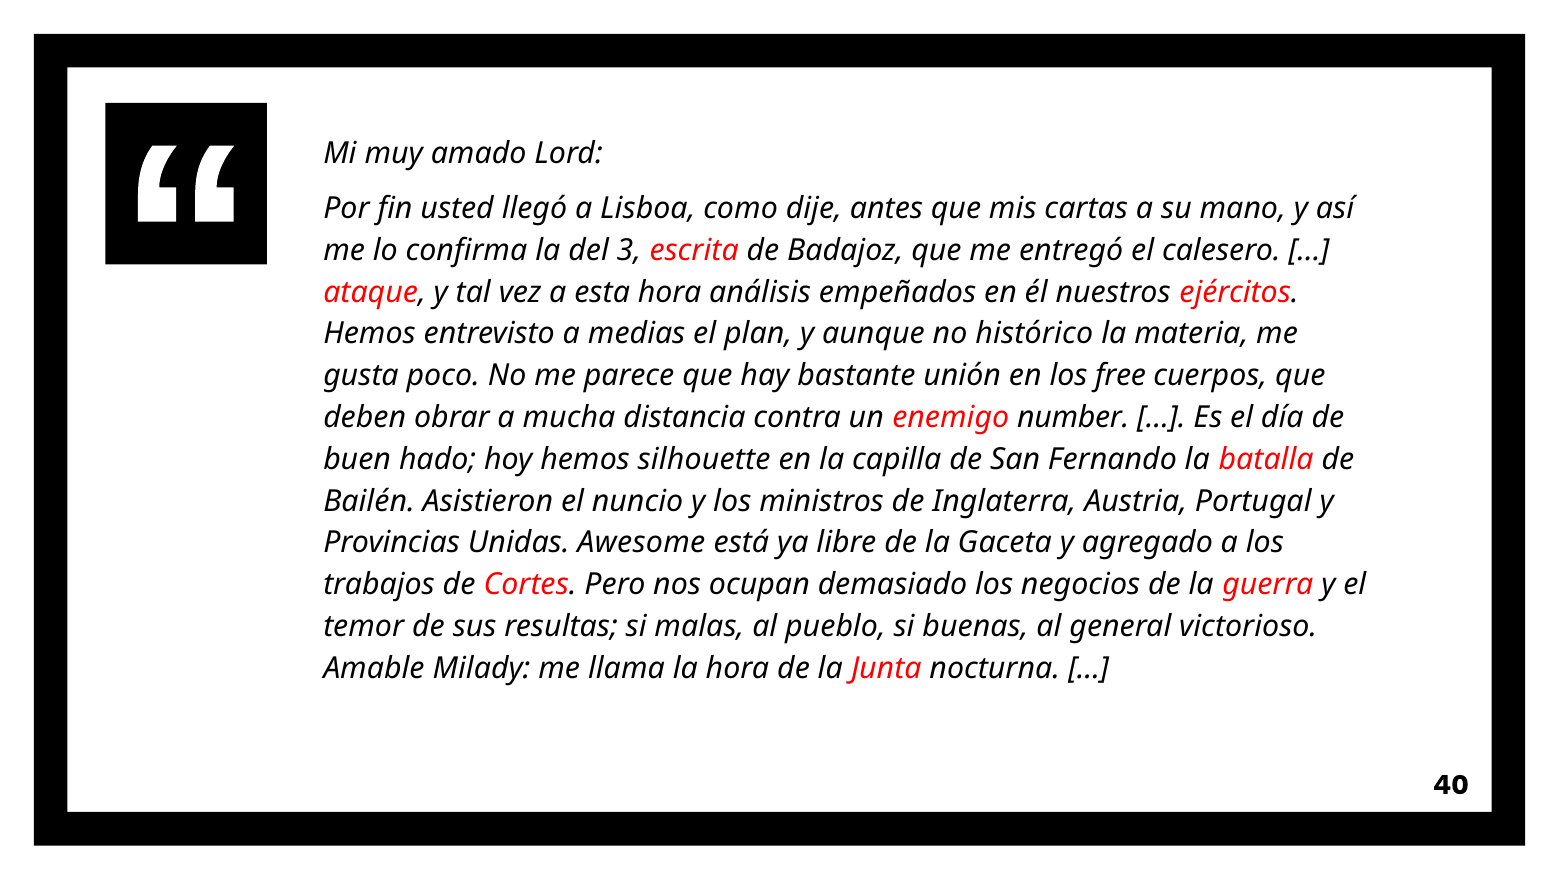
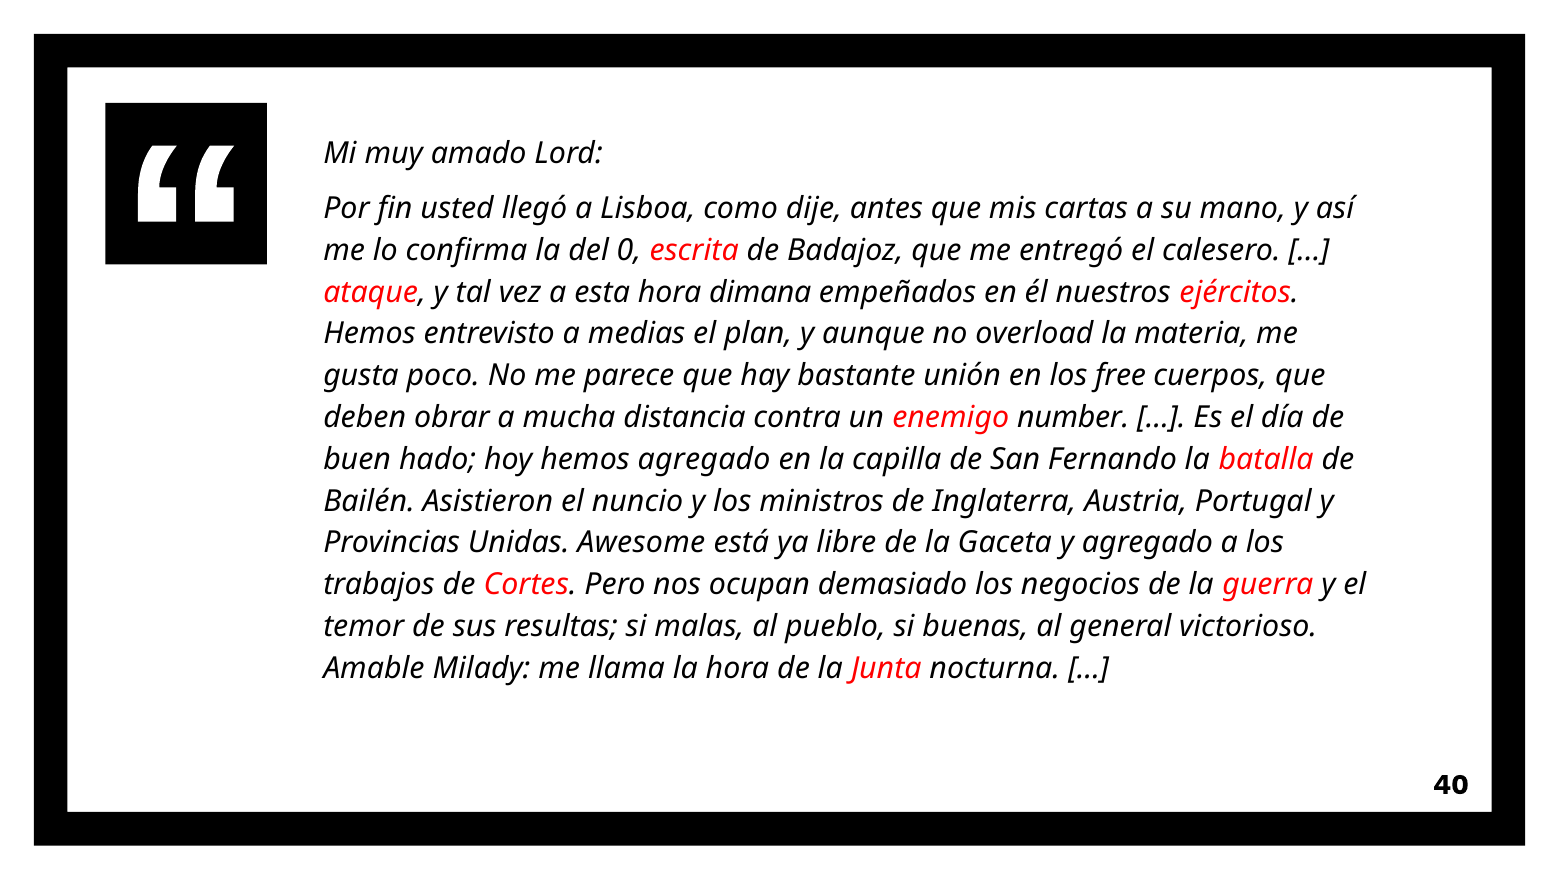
3: 3 -> 0
análisis: análisis -> dimana
histórico: histórico -> overload
hemos silhouette: silhouette -> agregado
